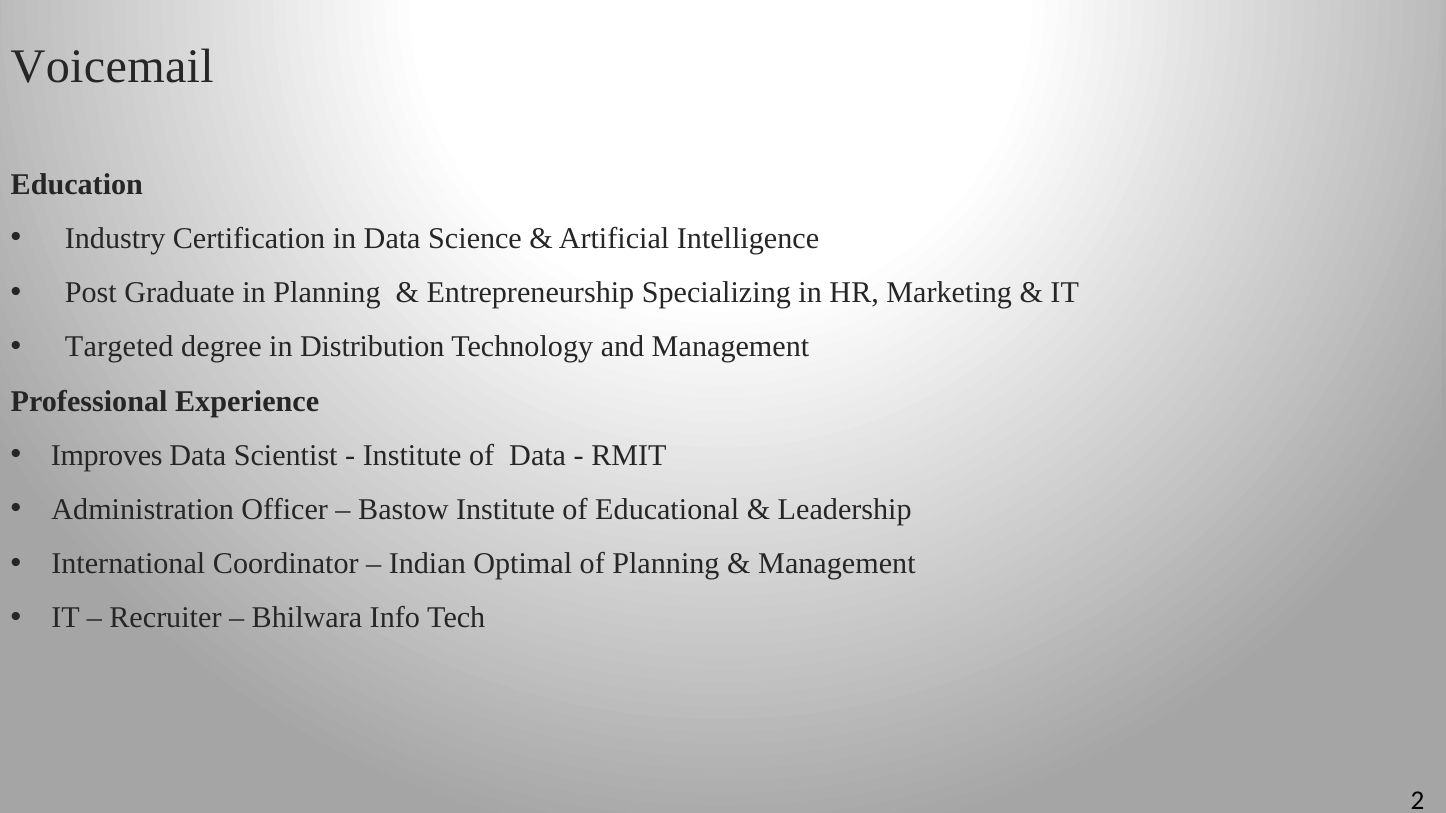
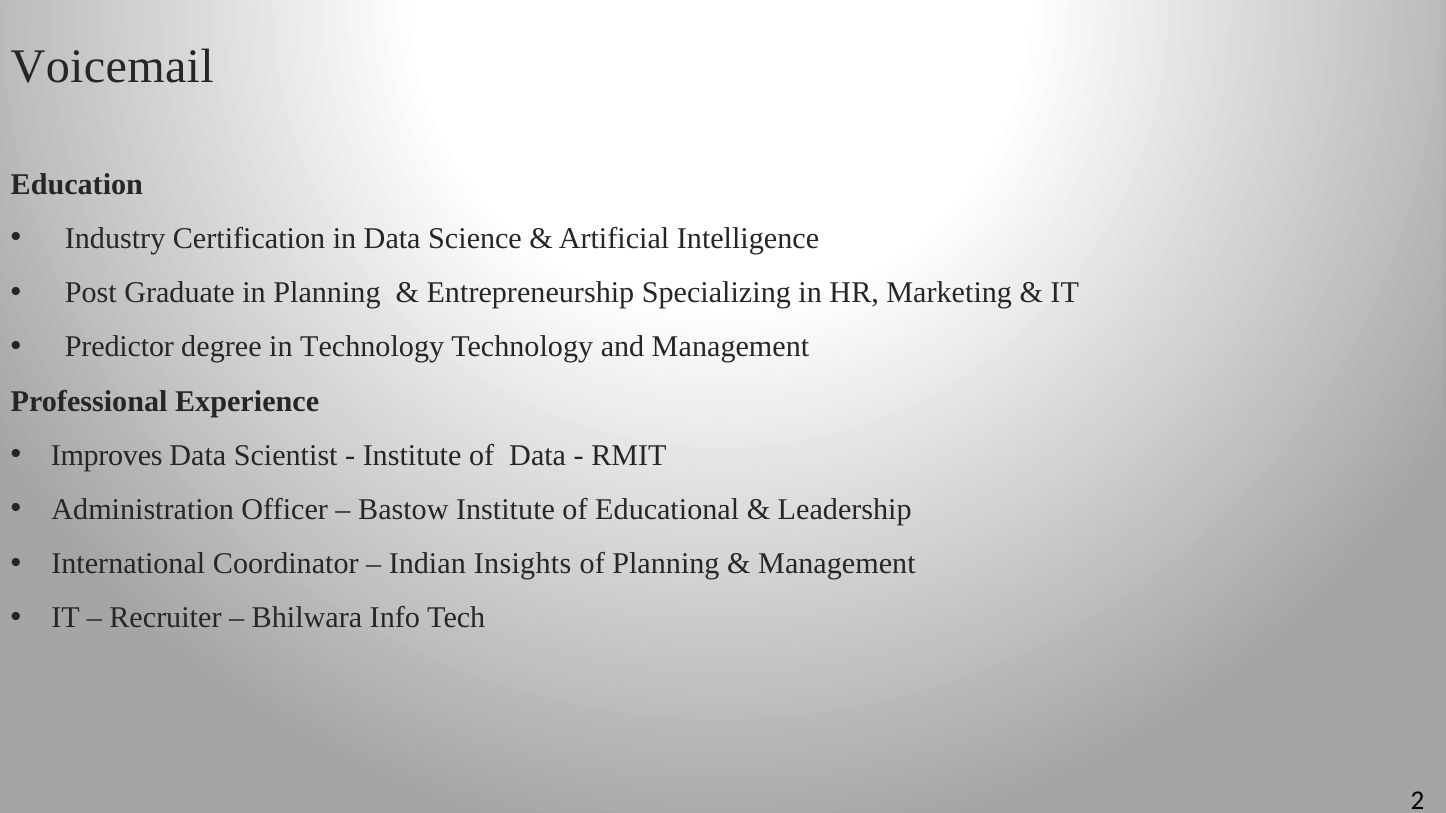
Targeted: Targeted -> Predictor
in Distribution: Distribution -> Technology
Optimal: Optimal -> Insights
